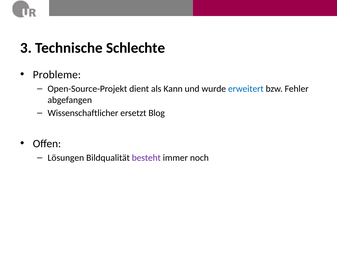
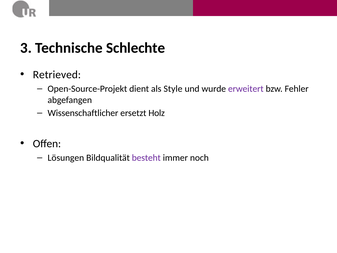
Probleme: Probleme -> Retrieved
Kann: Kann -> Style
erweitert colour: blue -> purple
Blog: Blog -> Holz
